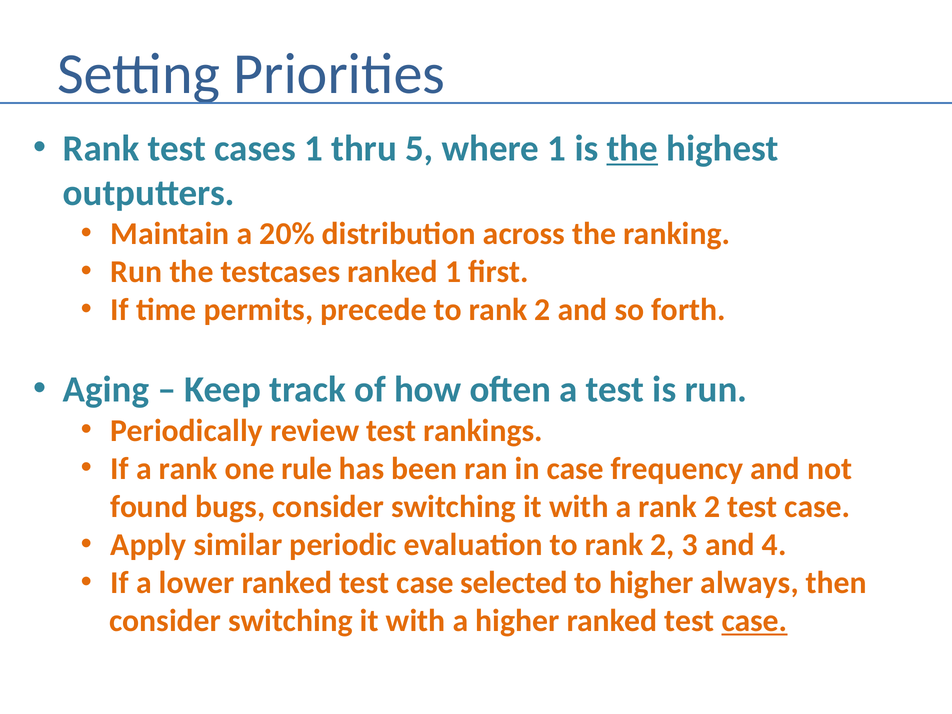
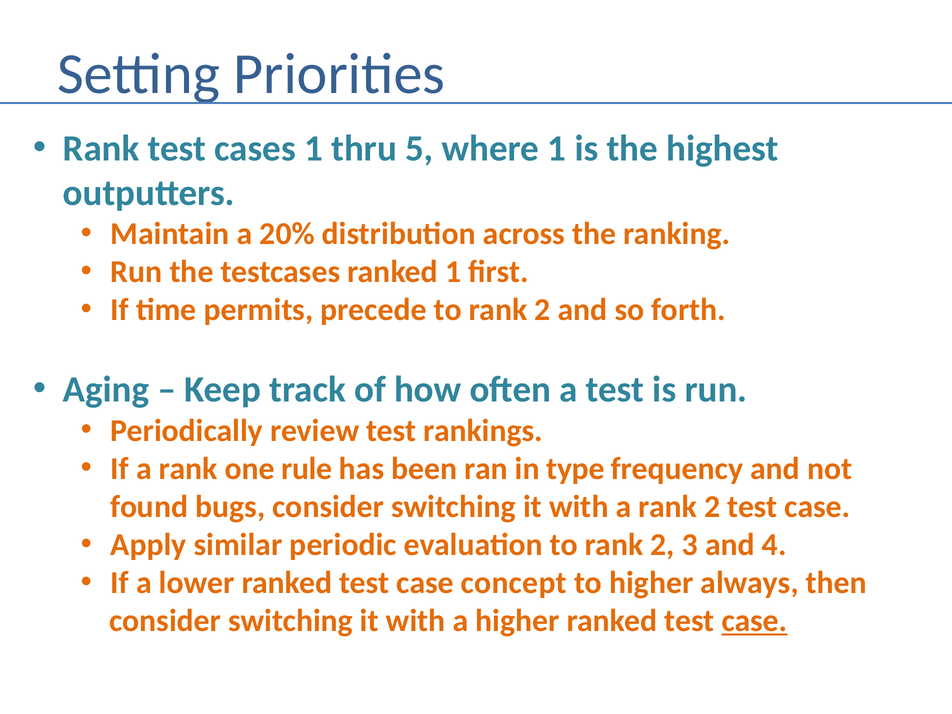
the at (632, 148) underline: present -> none
in case: case -> type
selected: selected -> concept
